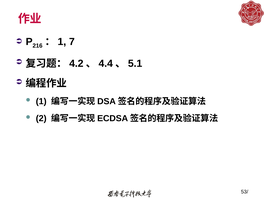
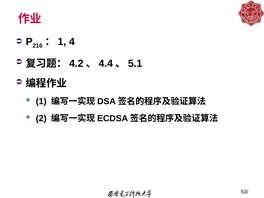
7: 7 -> 4
